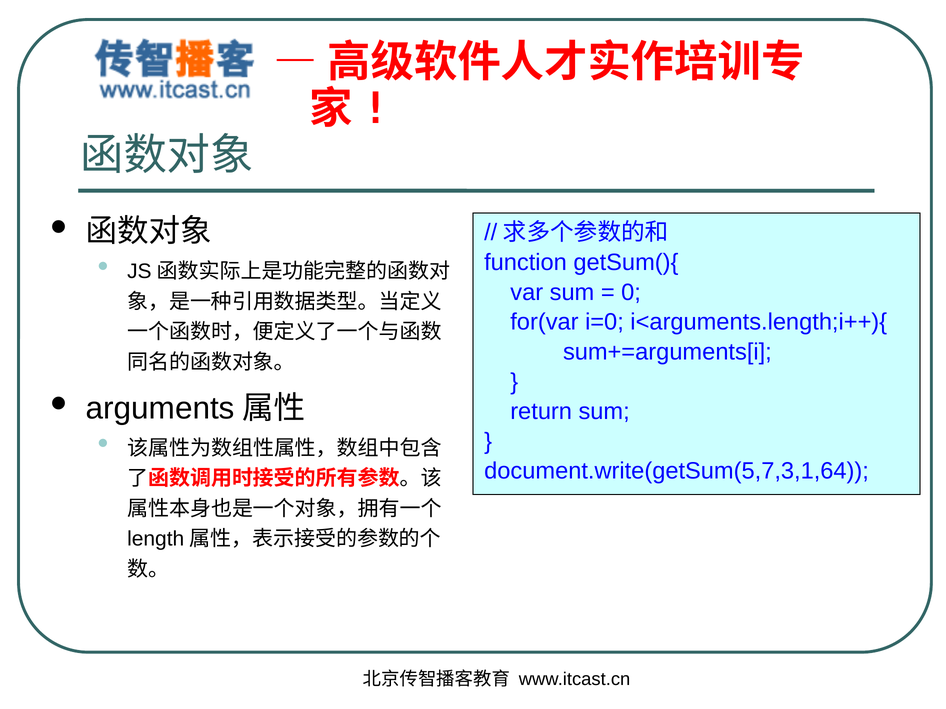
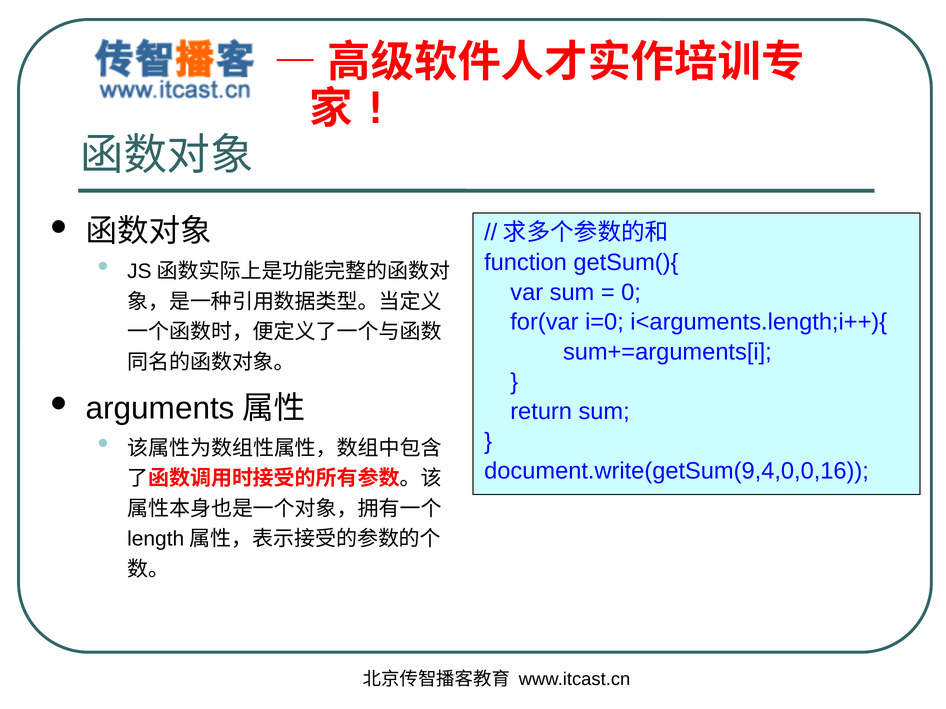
document.write(getSum(5,7,3,1,64: document.write(getSum(5,7,3,1,64 -> document.write(getSum(9,4,0,0,16
